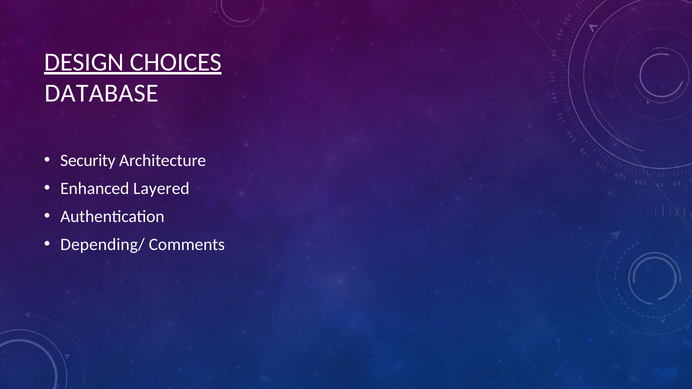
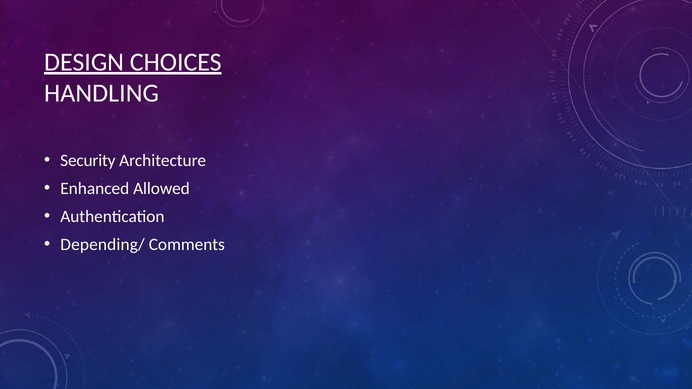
DATABASE: DATABASE -> HANDLING
Layered: Layered -> Allowed
